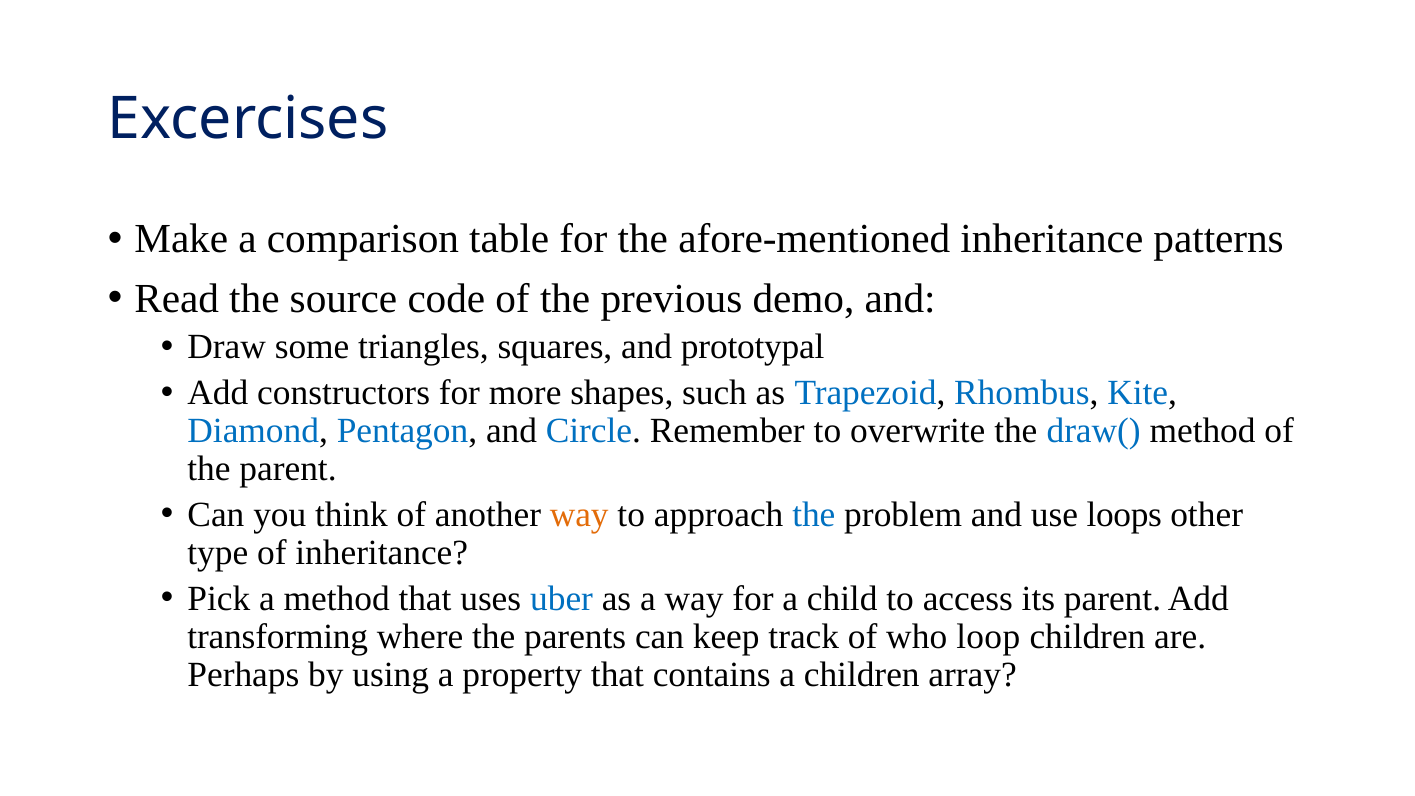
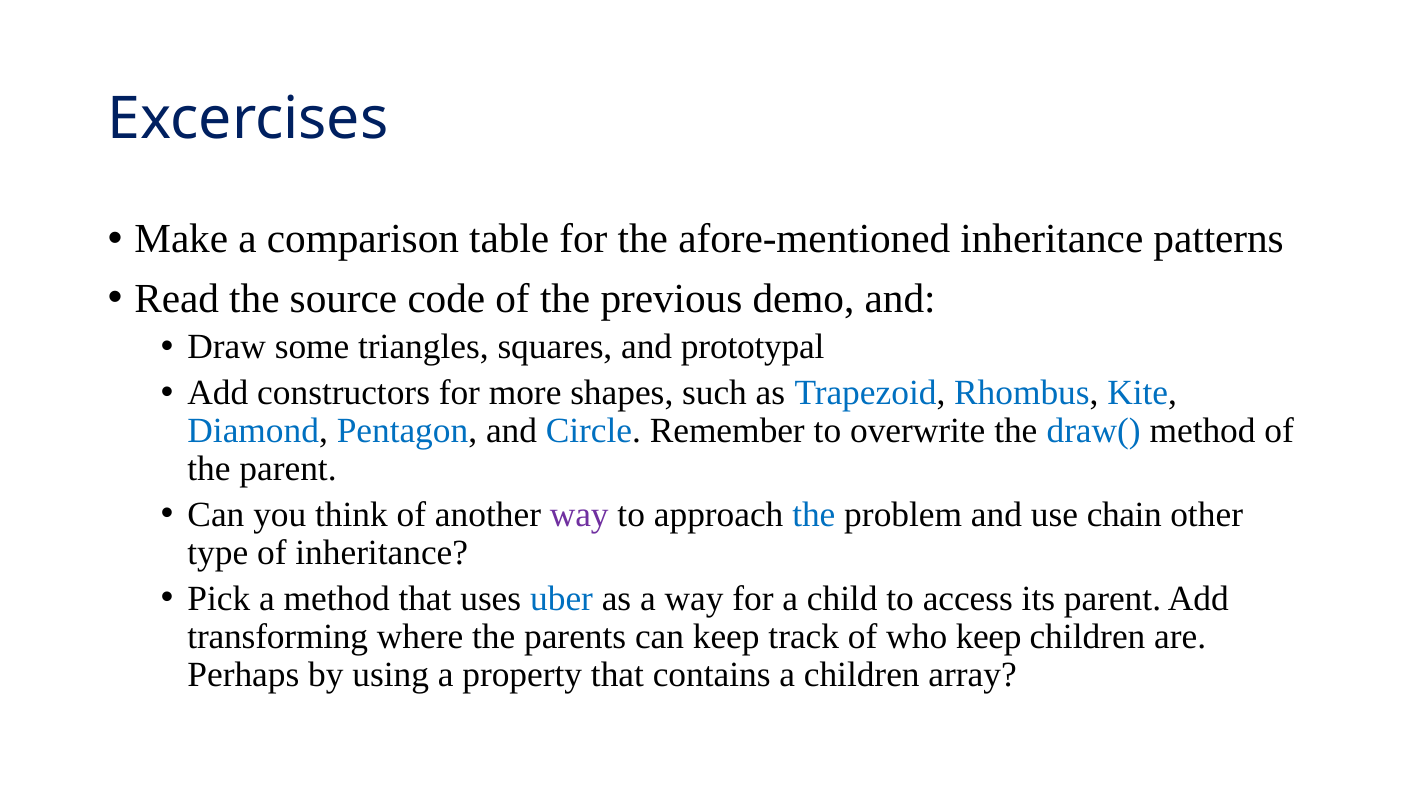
way at (579, 515) colour: orange -> purple
loops: loops -> chain
who loop: loop -> keep
